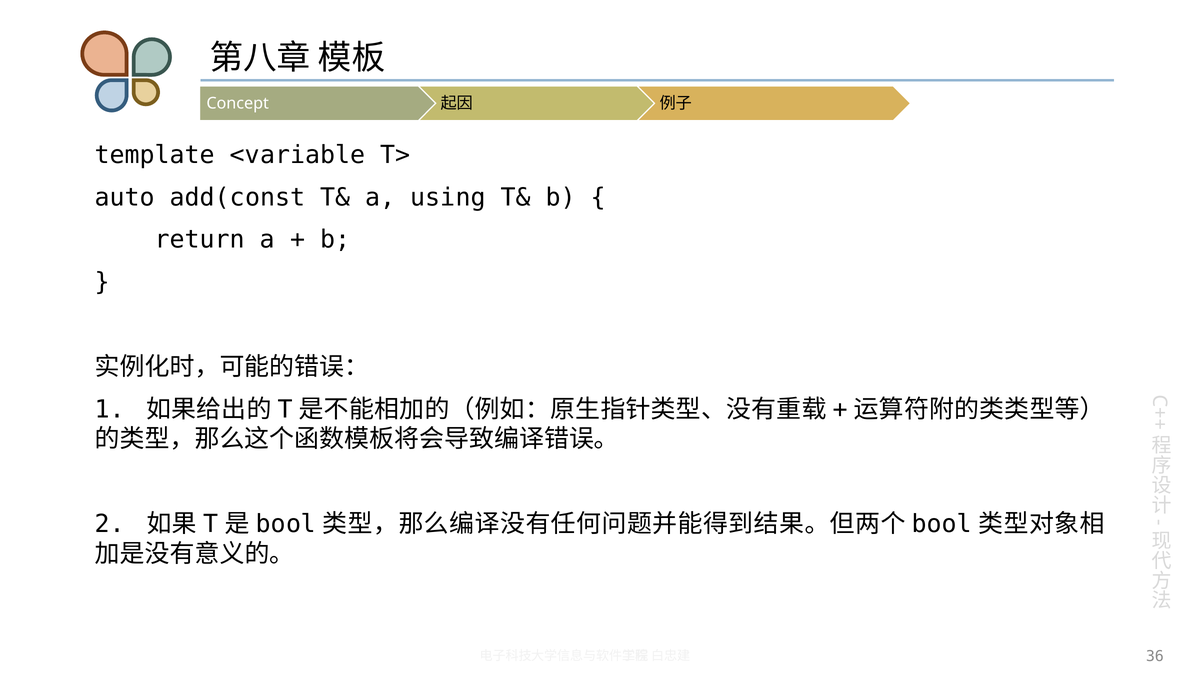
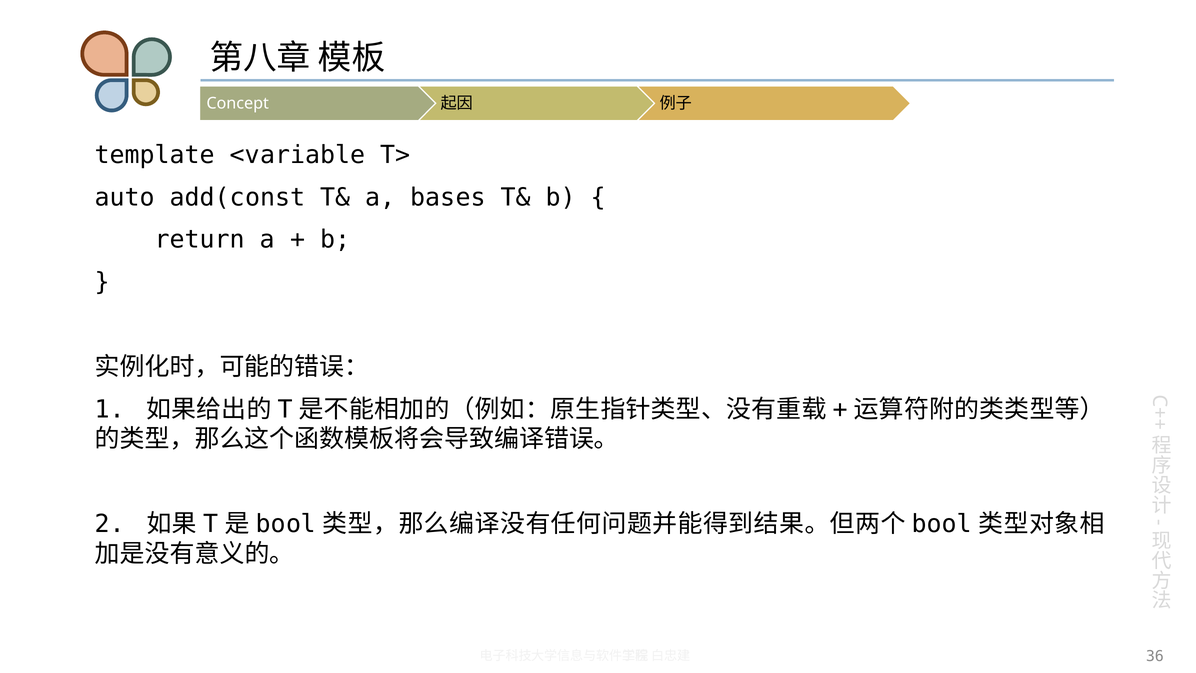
using: using -> bases
